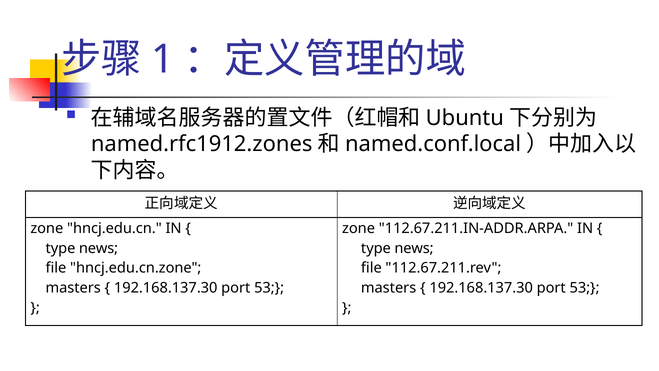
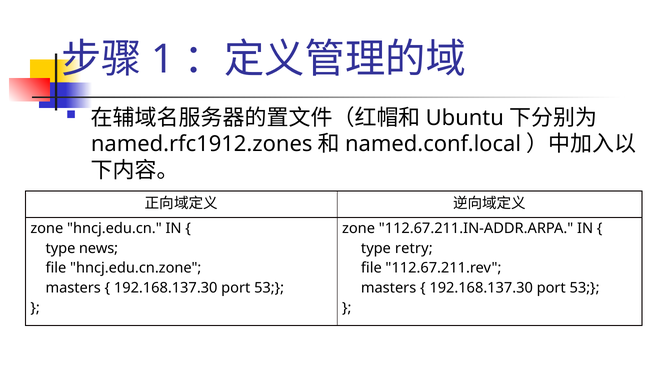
news at (414, 248): news -> retry
